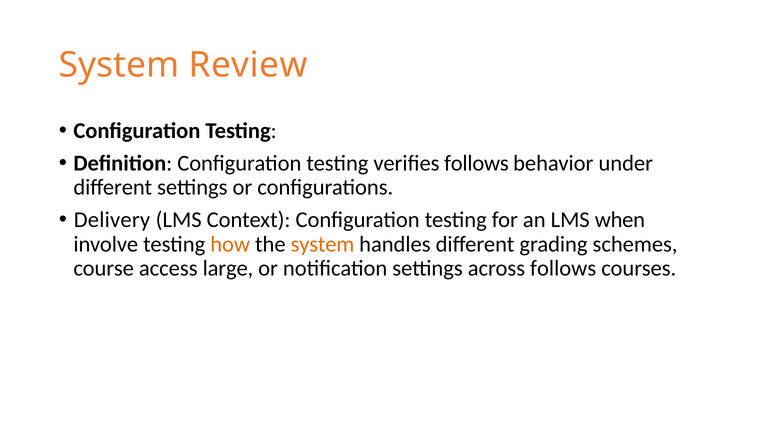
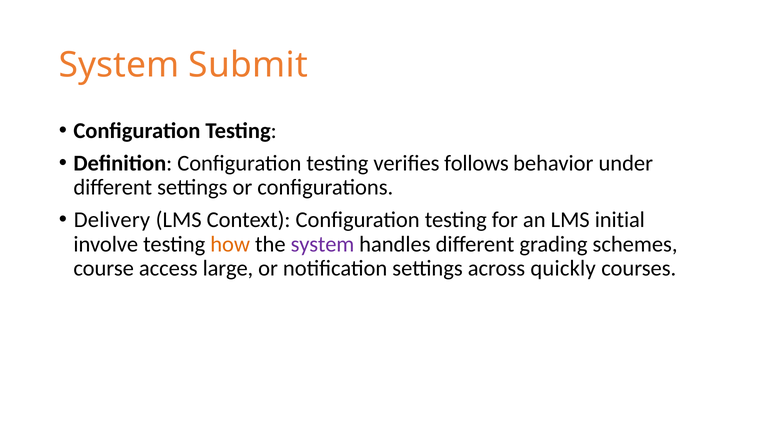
Review: Review -> Submit
when: when -> initial
system at (323, 244) colour: orange -> purple
across follows: follows -> quickly
